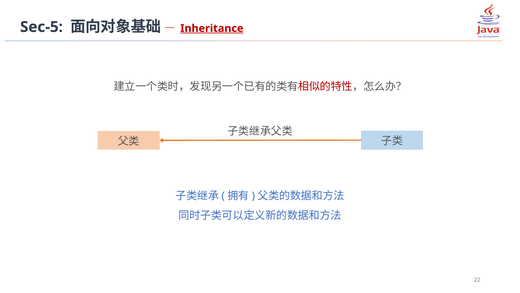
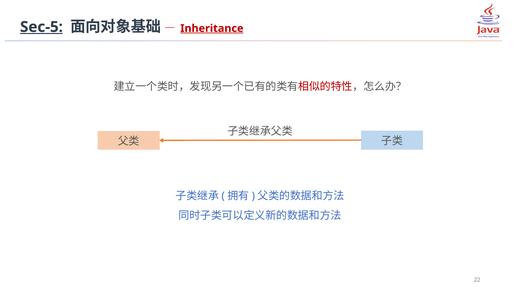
Sec-5 underline: none -> present
